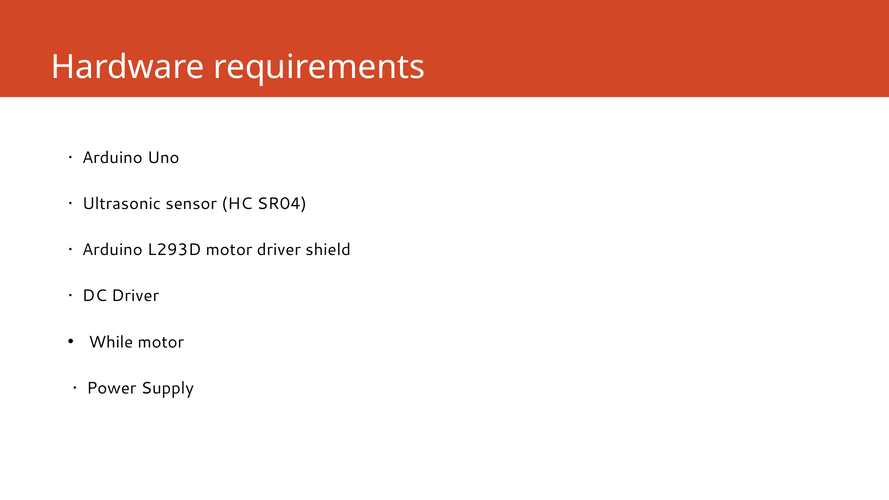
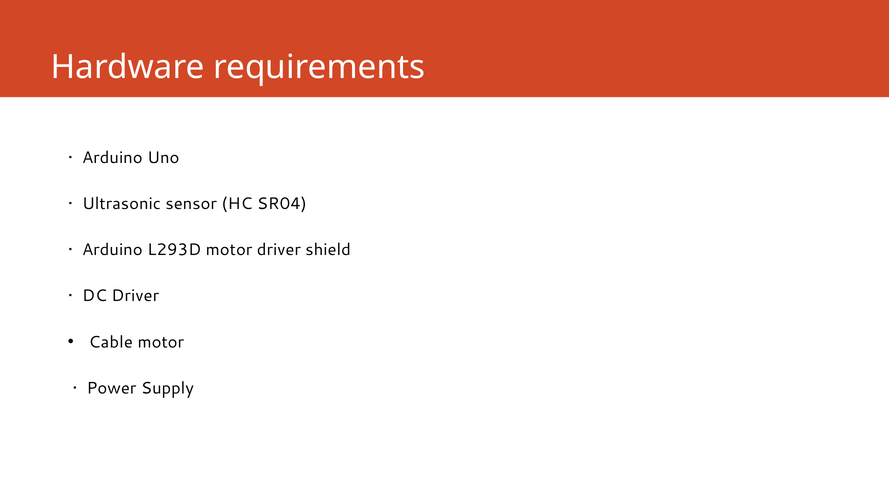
While: While -> Cable
